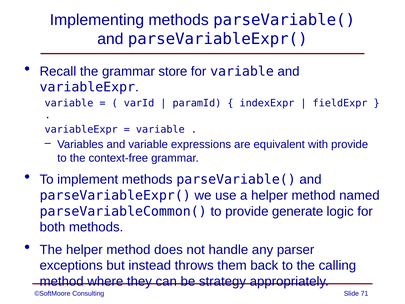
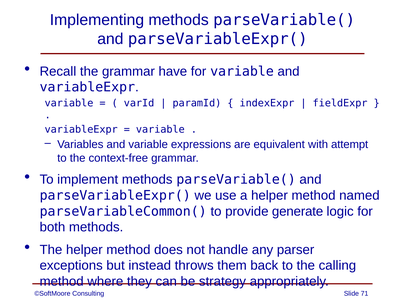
store: store -> have
with provide: provide -> attempt
